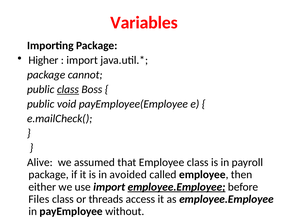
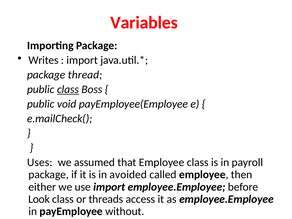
Higher: Higher -> Writes
cannot: cannot -> thread
Alive: Alive -> Uses
employee.Employee at (177, 187) underline: present -> none
Files: Files -> Look
